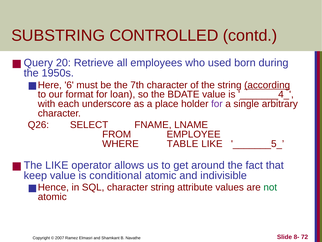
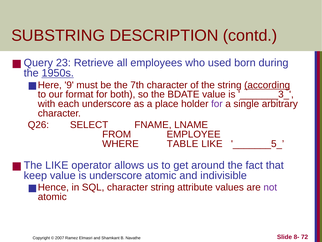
CONTROLLED: CONTROLLED -> DESCRIPTION
20: 20 -> 23
1950s underline: none -> present
6: 6 -> 9
loan: loan -> both
_______4_: _______4_ -> _______3_
is conditional: conditional -> underscore
not colour: green -> purple
